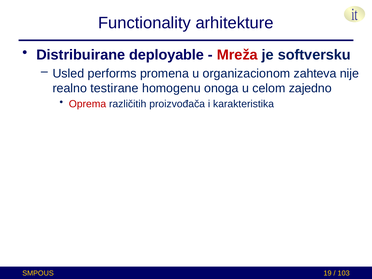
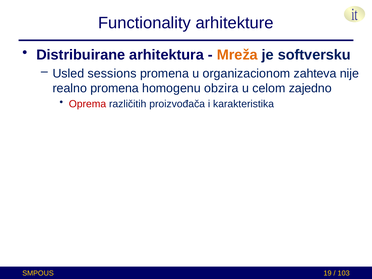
deployable: deployable -> arhitektura
Mreža colour: red -> orange
performs: performs -> sessions
realno testirane: testirane -> promena
onoga: onoga -> obzira
